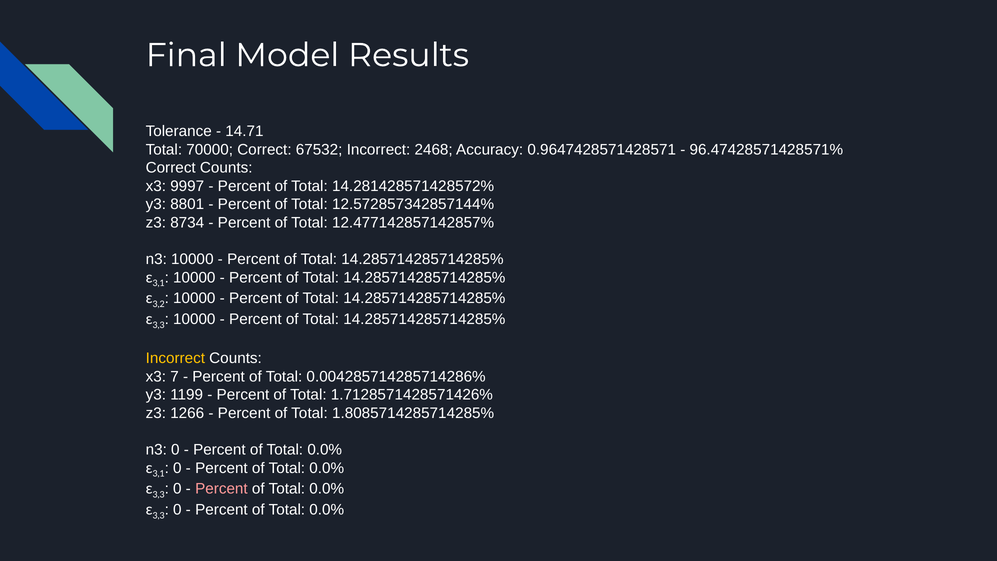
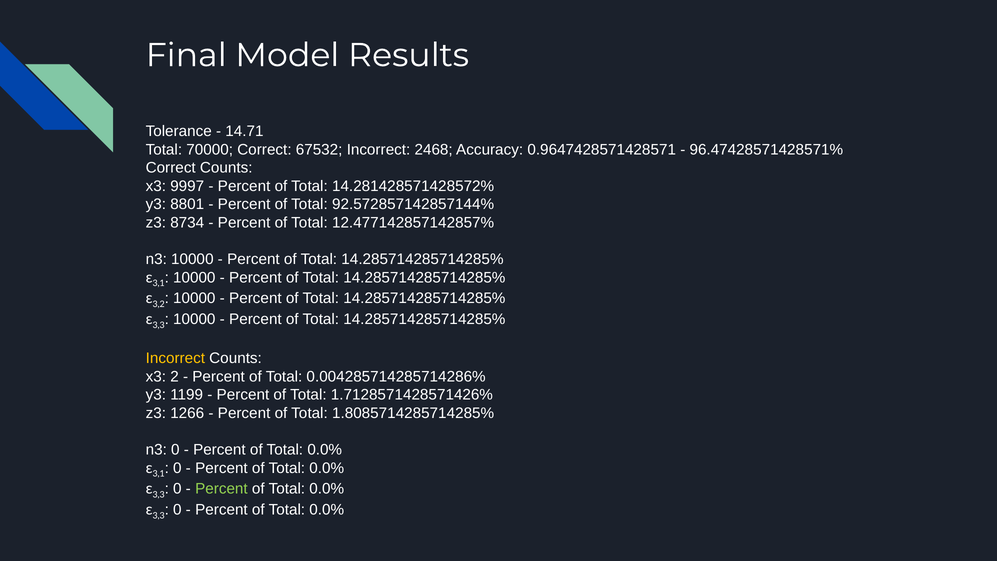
12.572857342857144%: 12.572857342857144% -> 92.572857142857144%
7: 7 -> 2
Percent at (221, 489) colour: pink -> light green
